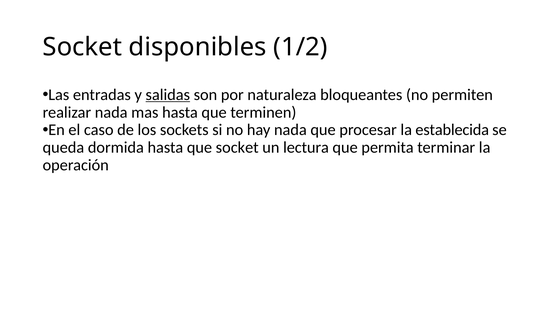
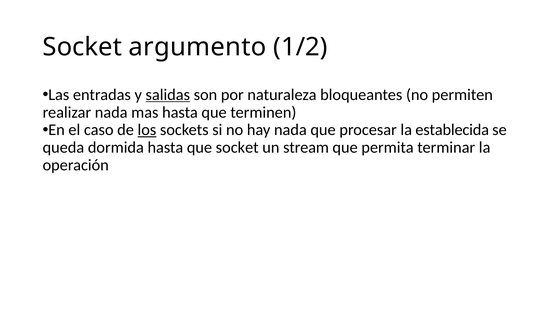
disponibles: disponibles -> argumento
los underline: none -> present
lectura: lectura -> stream
